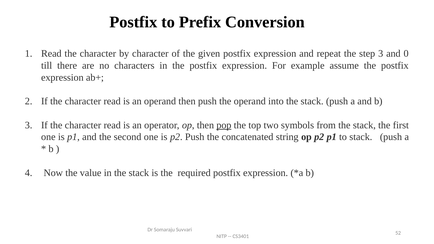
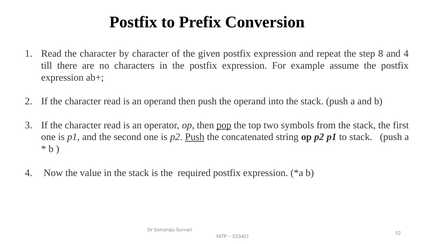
step 3: 3 -> 8
and 0: 0 -> 4
Push at (195, 137) underline: none -> present
